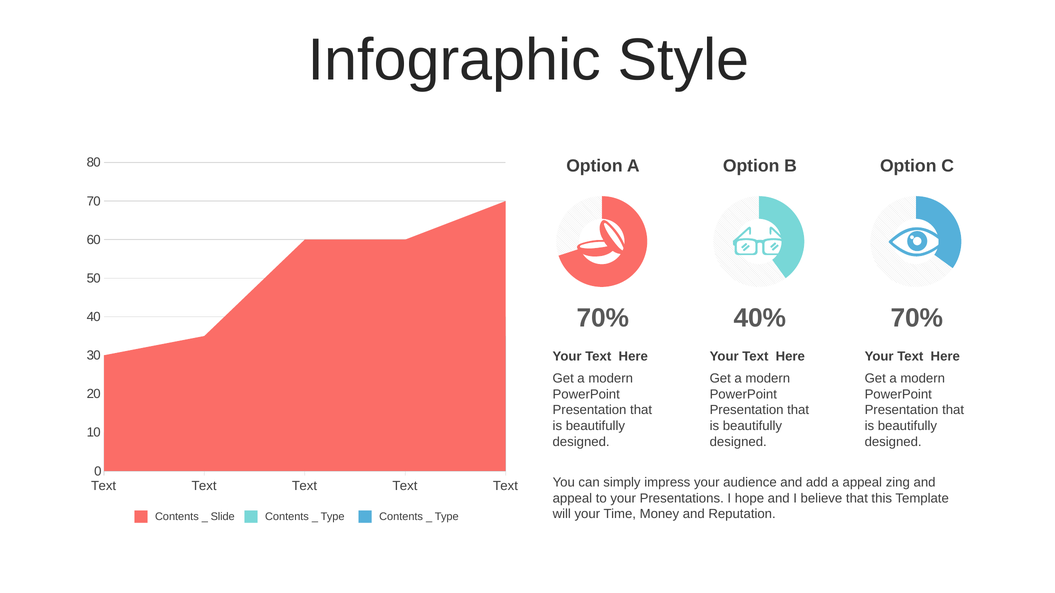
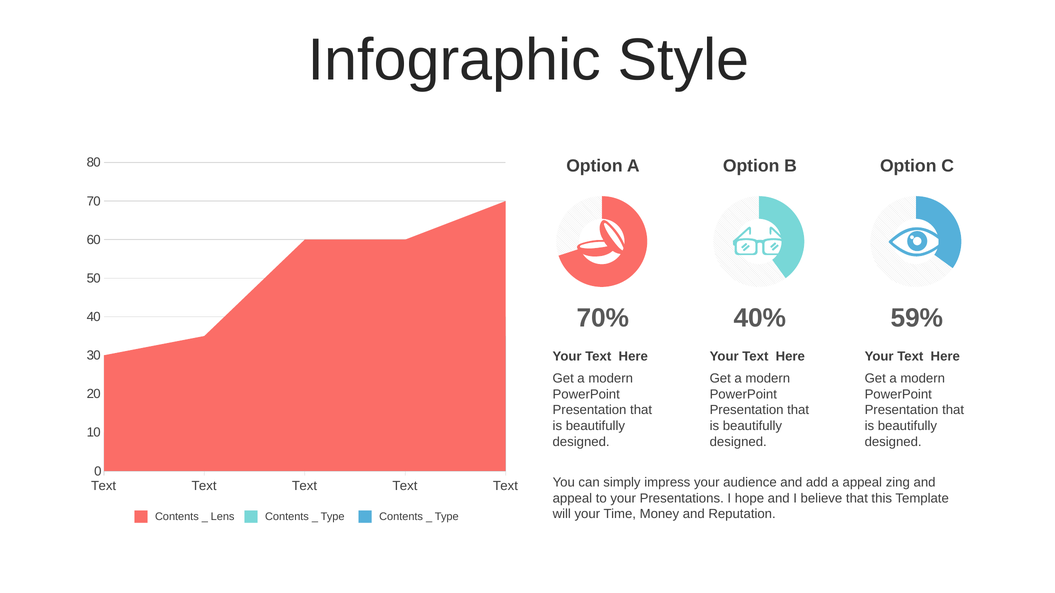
70% 70%: 70% -> 59%
Slide: Slide -> Lens
